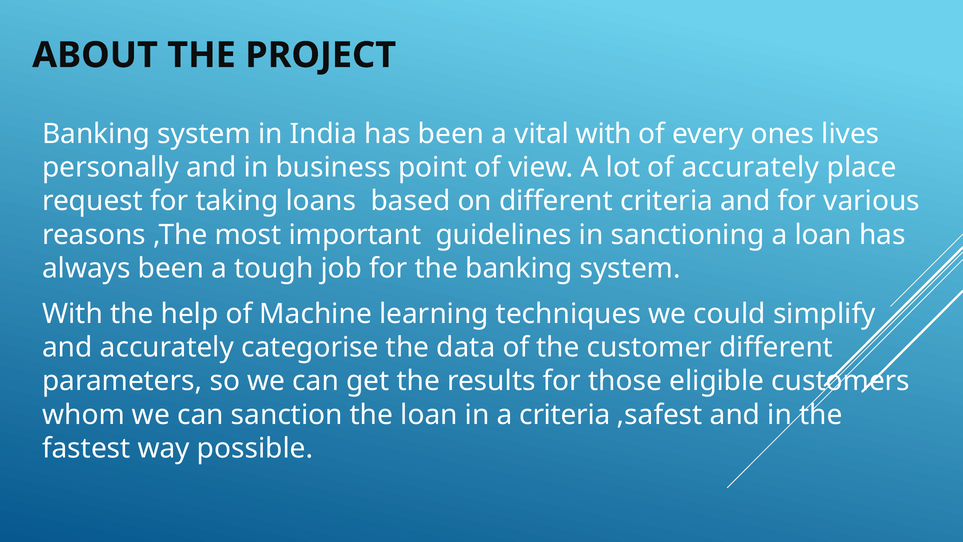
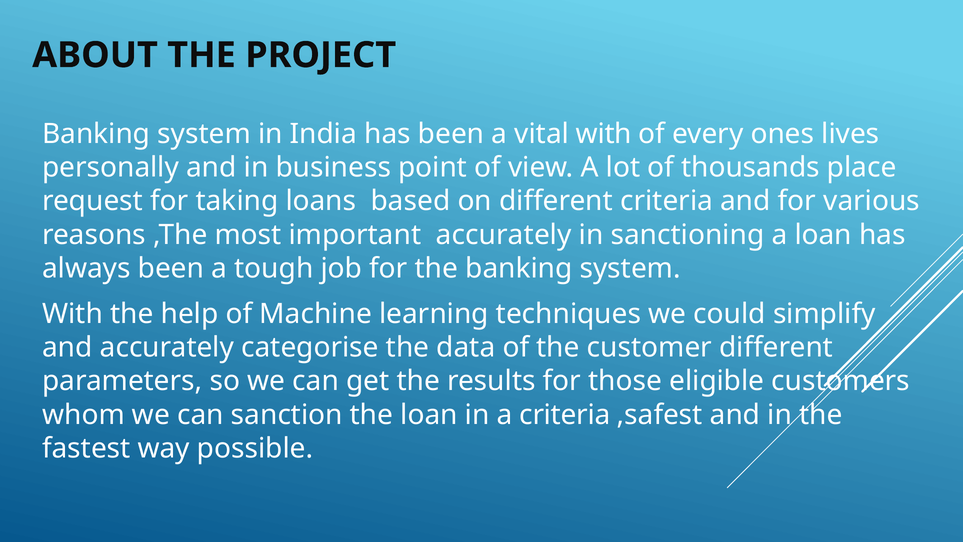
of accurately: accurately -> thousands
important guidelines: guidelines -> accurately
